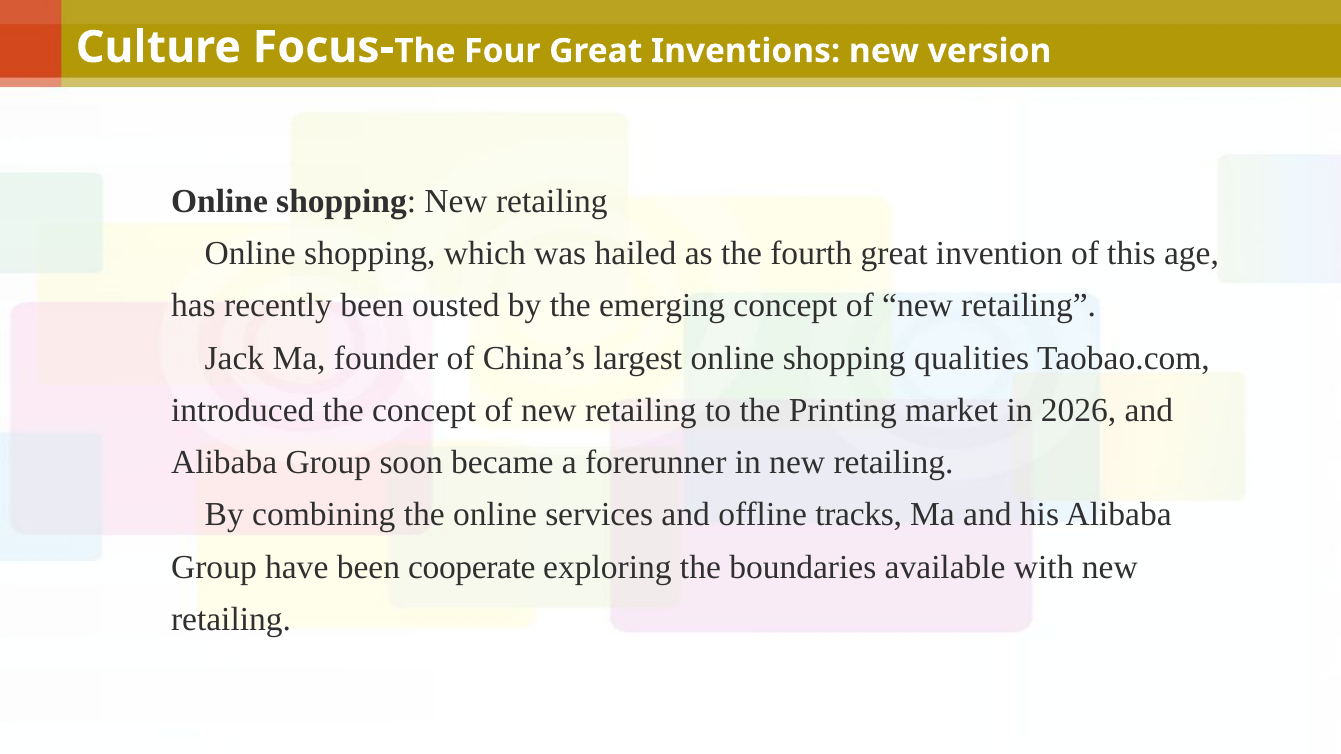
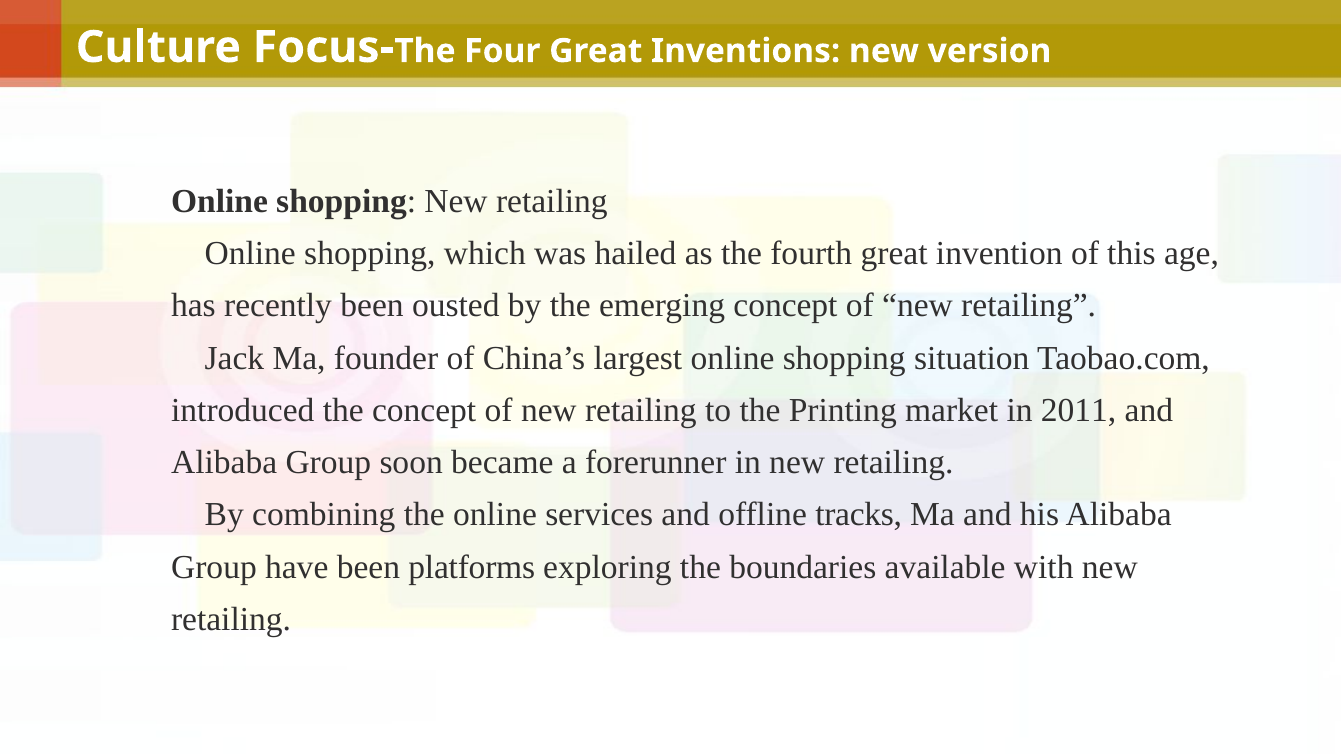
qualities: qualities -> situation
2026: 2026 -> 2011
cooperate: cooperate -> platforms
